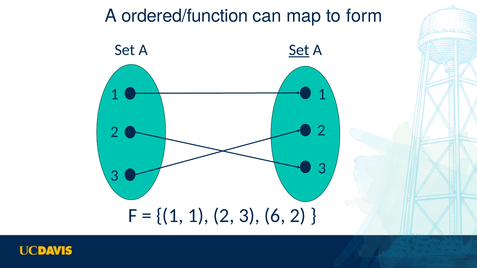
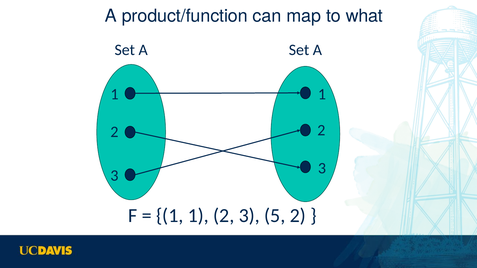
ordered/function: ordered/function -> product/function
form: form -> what
Set at (299, 50) underline: present -> none
6: 6 -> 5
